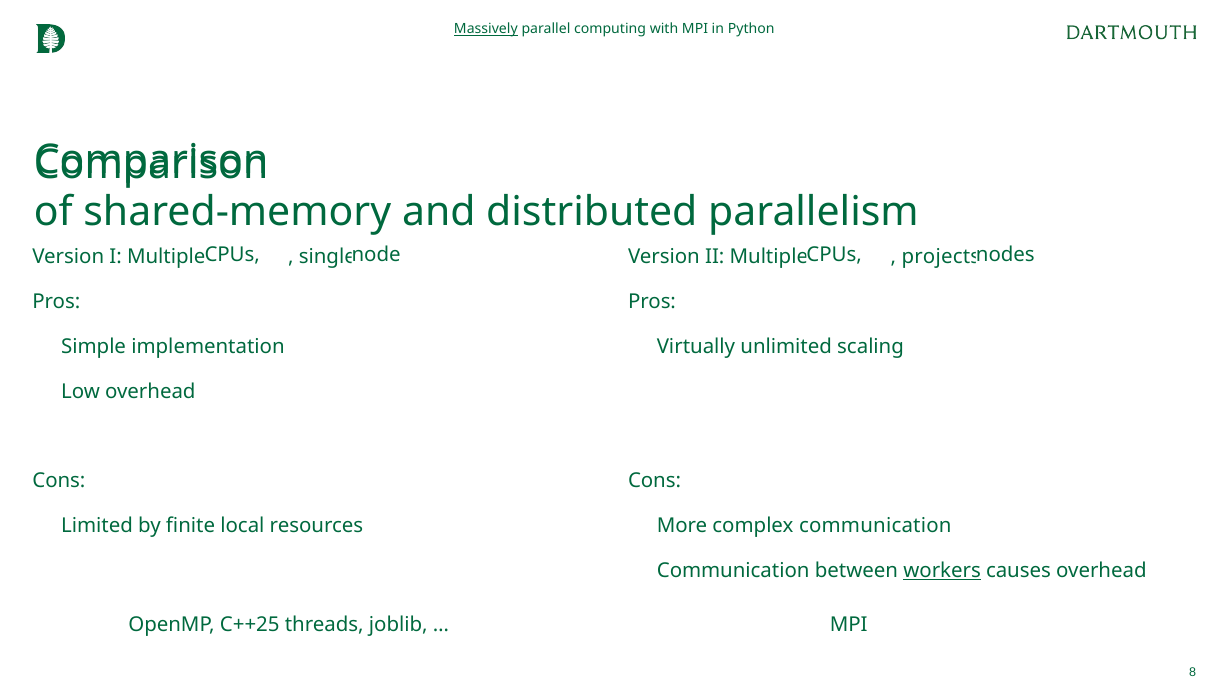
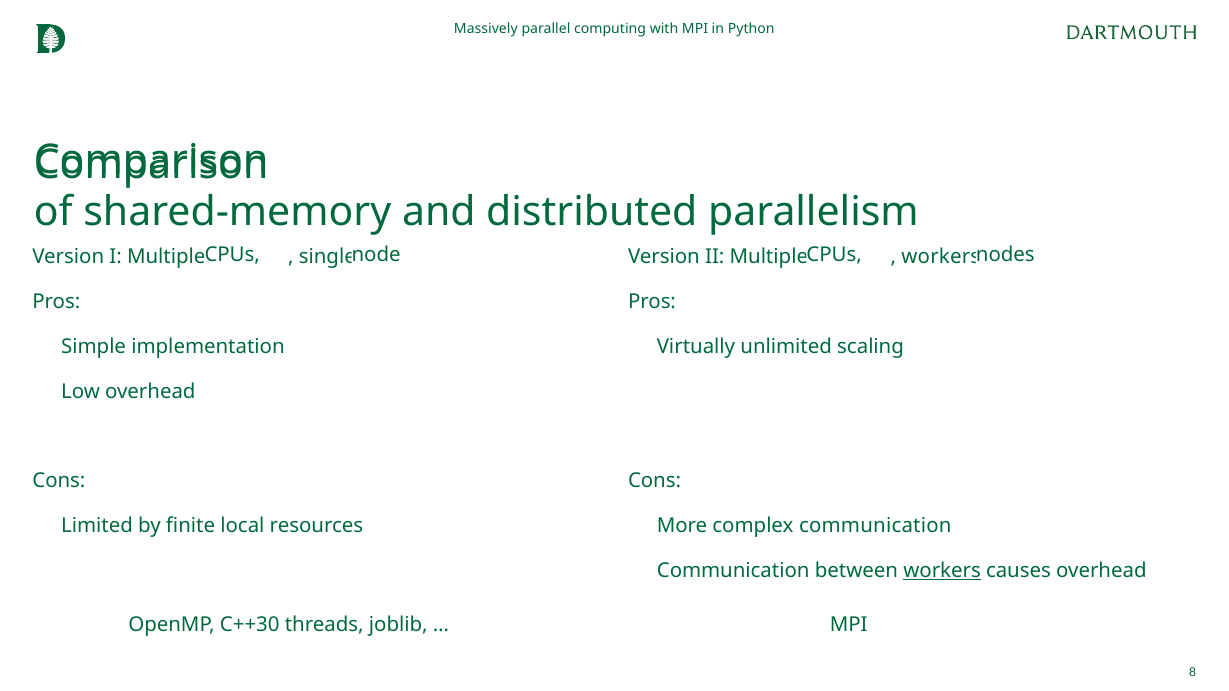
Massively underline: present -> none
projects at (941, 257): projects -> workers
C++25: C++25 -> C++30
